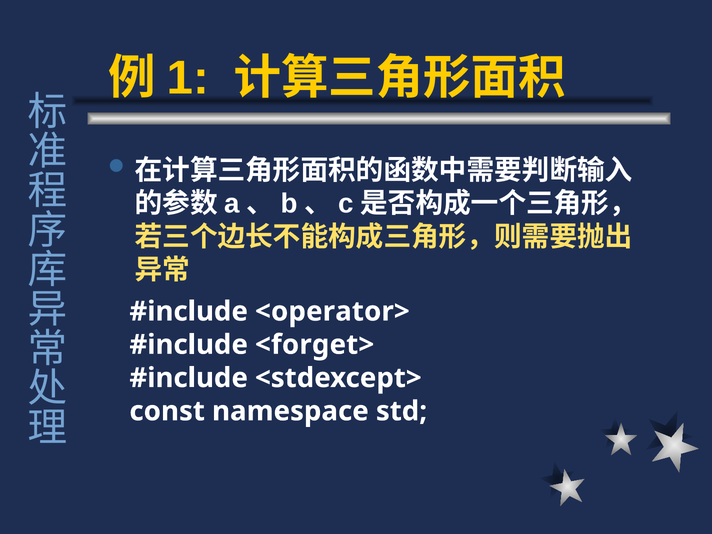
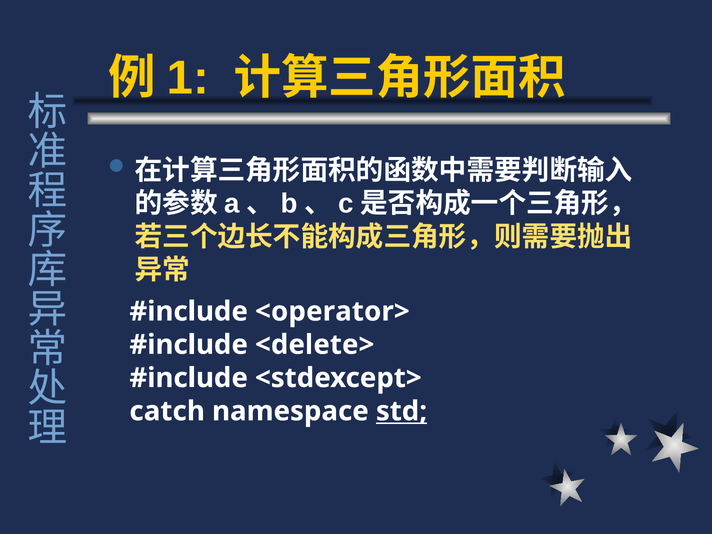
<forget>: <forget> -> <delete>
const: const -> catch
std underline: none -> present
